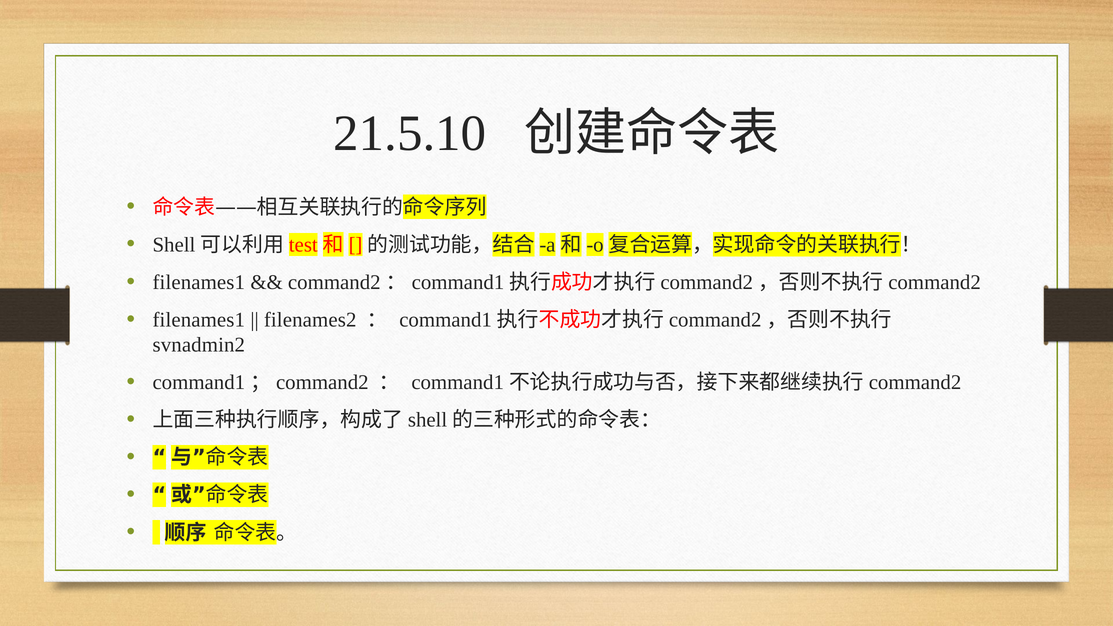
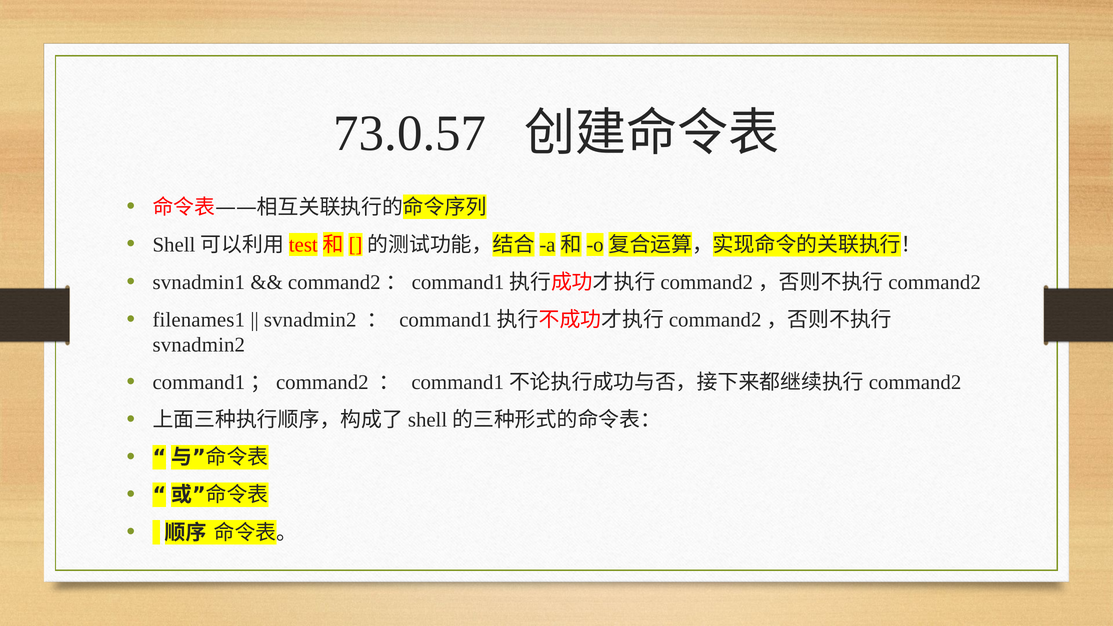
21.5.10: 21.5.10 -> 73.0.57
filenames1 at (199, 282): filenames1 -> svnadmin1
filenames2 at (310, 320): filenames2 -> svnadmin2
